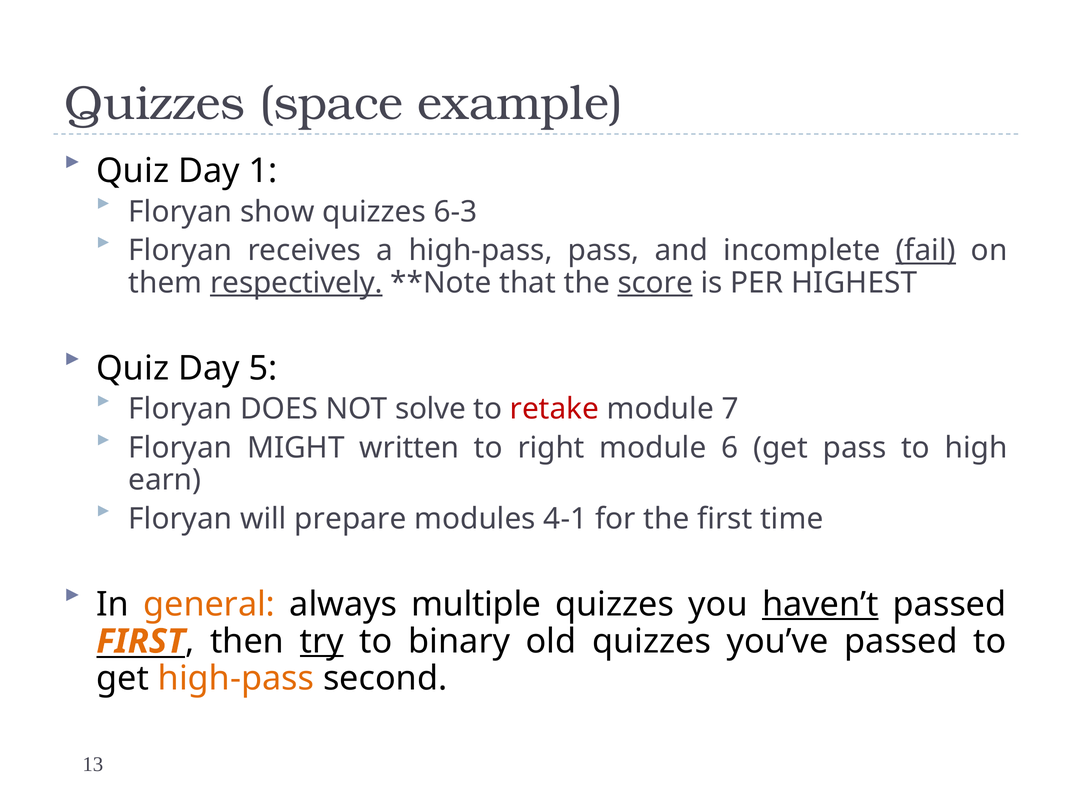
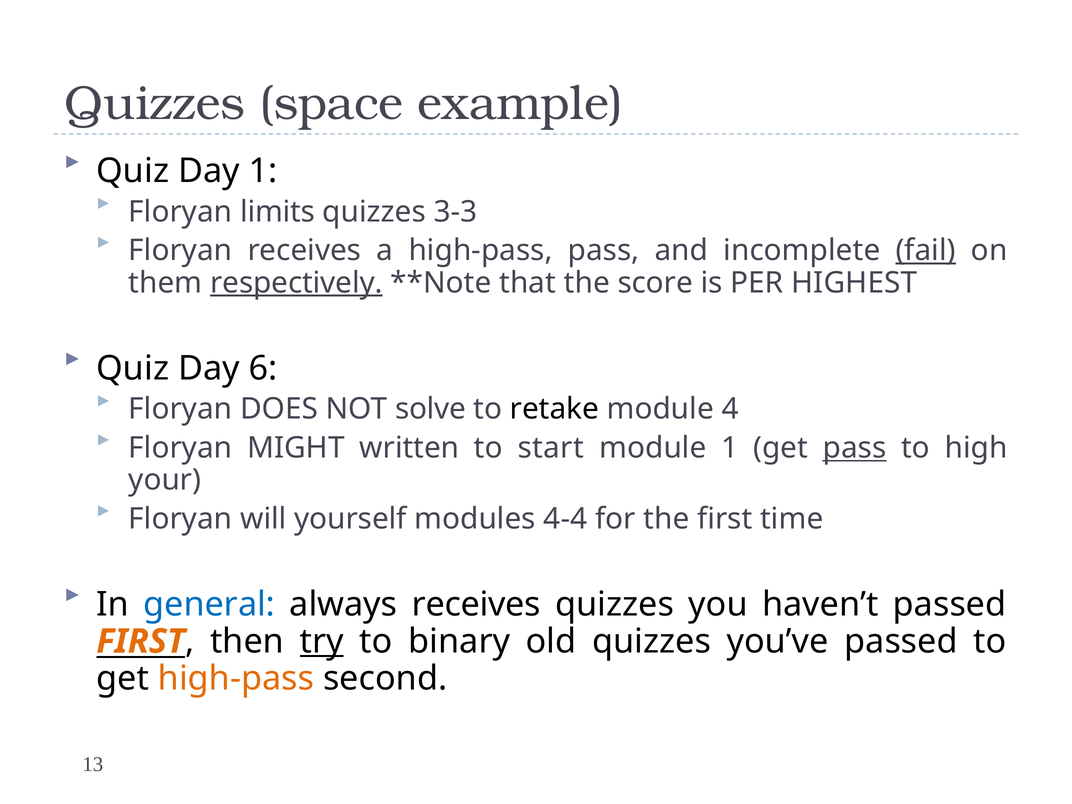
show: show -> limits
6-3: 6-3 -> 3-3
score underline: present -> none
5: 5 -> 6
retake colour: red -> black
7: 7 -> 4
right: right -> start
module 6: 6 -> 1
pass at (854, 448) underline: none -> present
earn: earn -> your
prepare: prepare -> yourself
4-1: 4-1 -> 4-4
general colour: orange -> blue
always multiple: multiple -> receives
haven’t underline: present -> none
